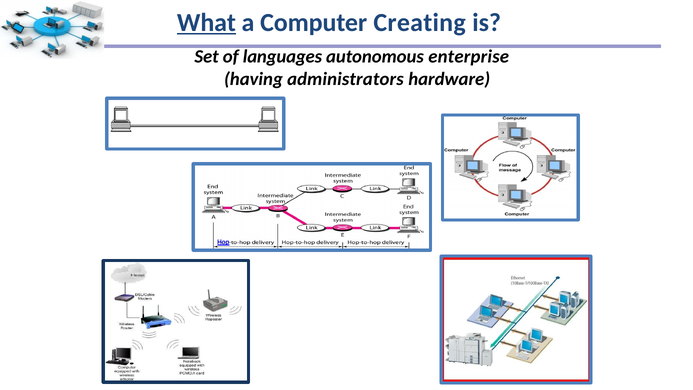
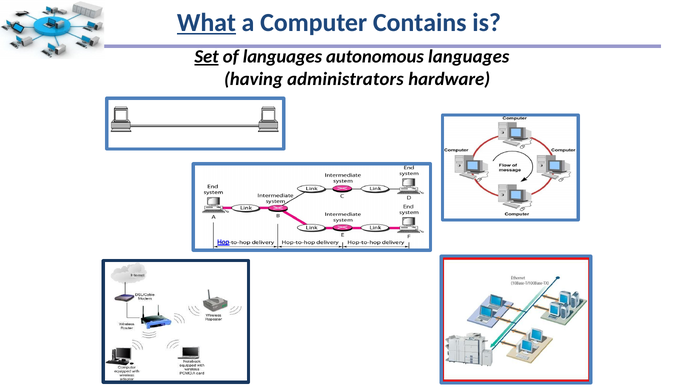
Creating: Creating -> Contains
Set underline: none -> present
autonomous enterprise: enterprise -> languages
